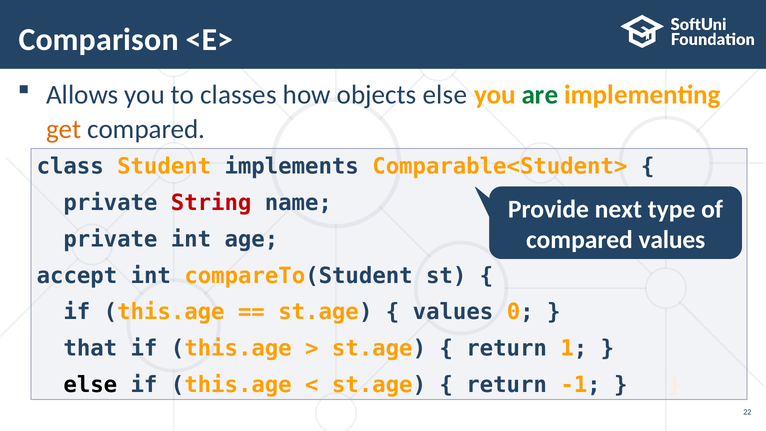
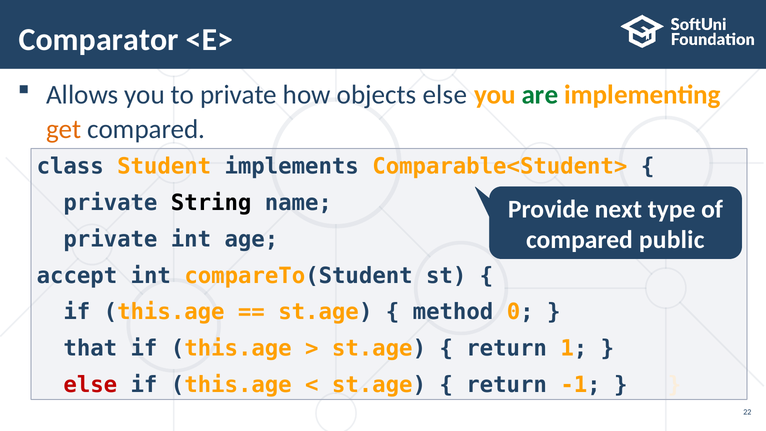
Comparison: Comparison -> Comparator
to classes: classes -> private
String colour: red -> black
compared values: values -> public
values at (453, 312): values -> method
else at (90, 385) colour: black -> red
